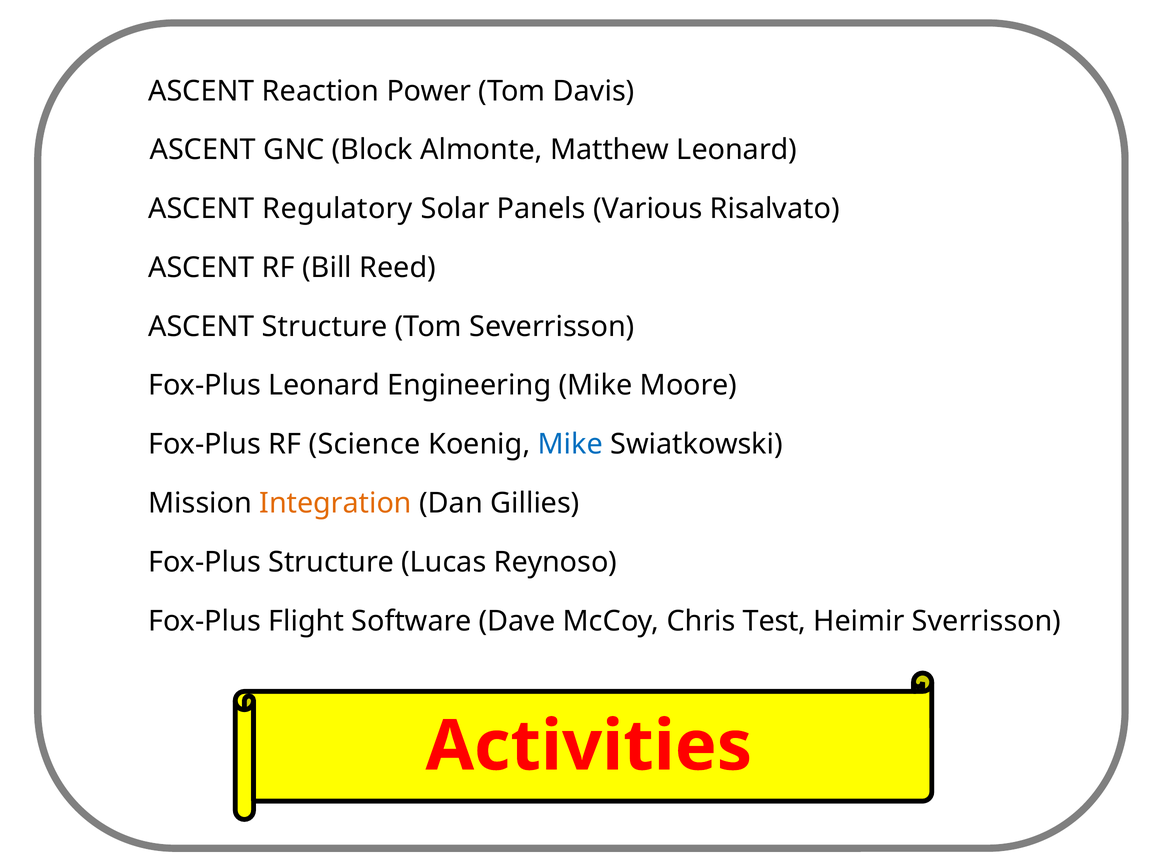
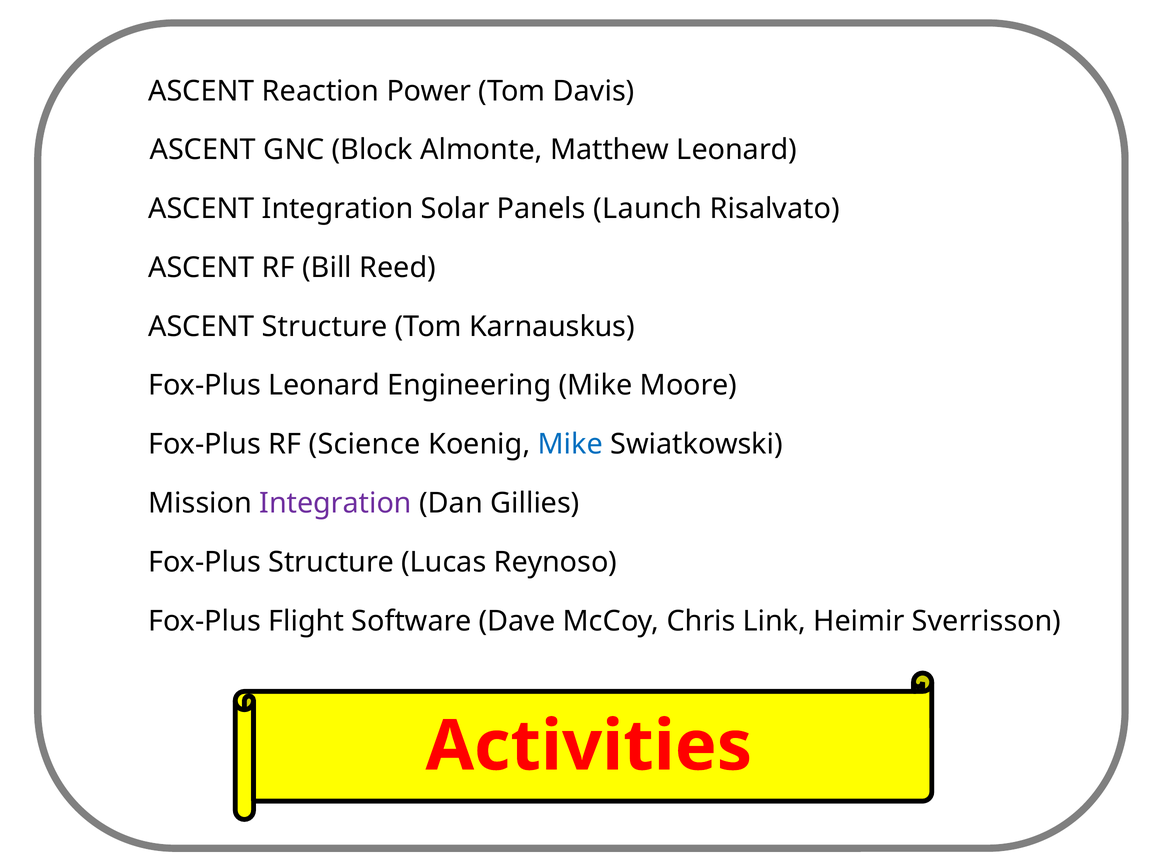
ASCENT Regulatory: Regulatory -> Integration
Various: Various -> Launch
Severrisson: Severrisson -> Karnauskus
Integration at (336, 503) colour: orange -> purple
Test: Test -> Link
